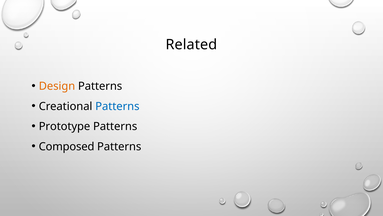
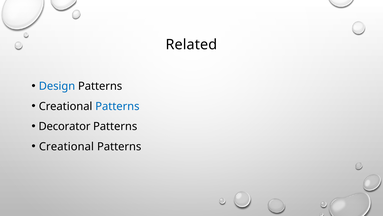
Design colour: orange -> blue
Prototype: Prototype -> Decorator
Composed at (67, 146): Composed -> Creational
